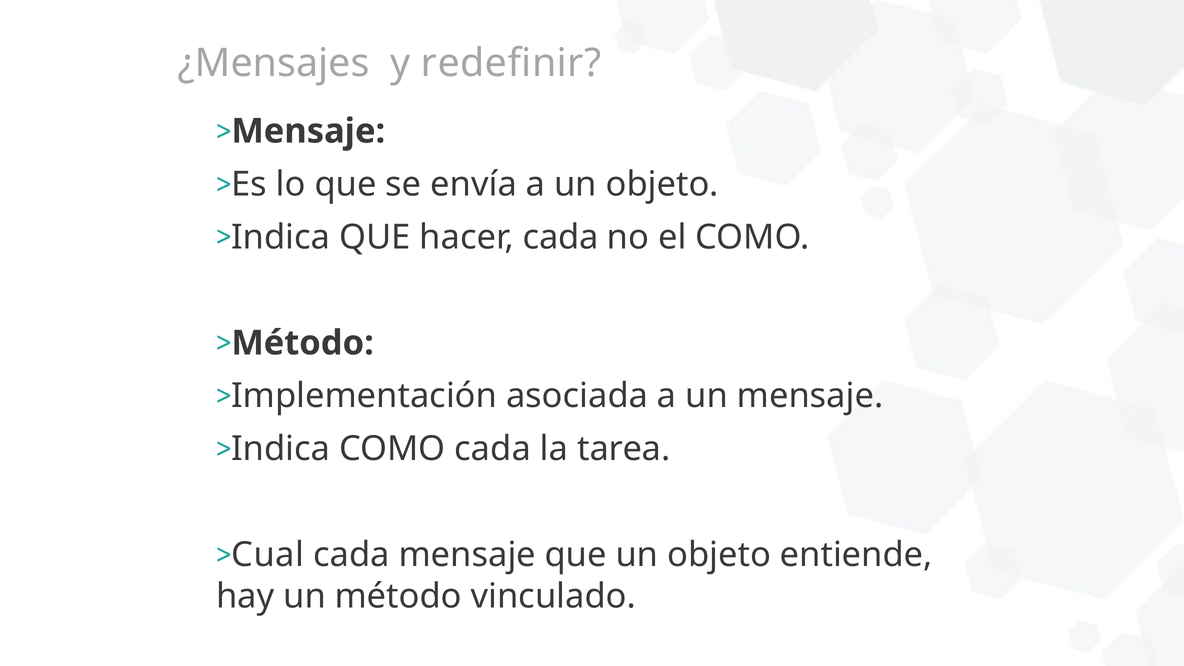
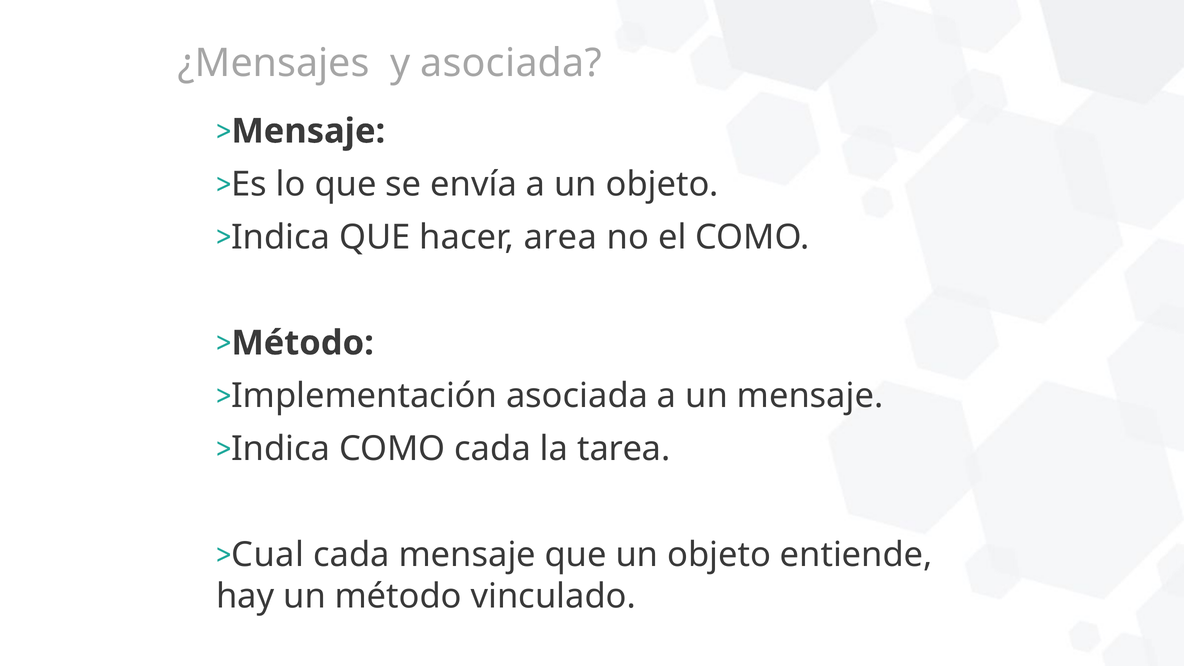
y redefinir: redefinir -> asociada
hacer cada: cada -> area
